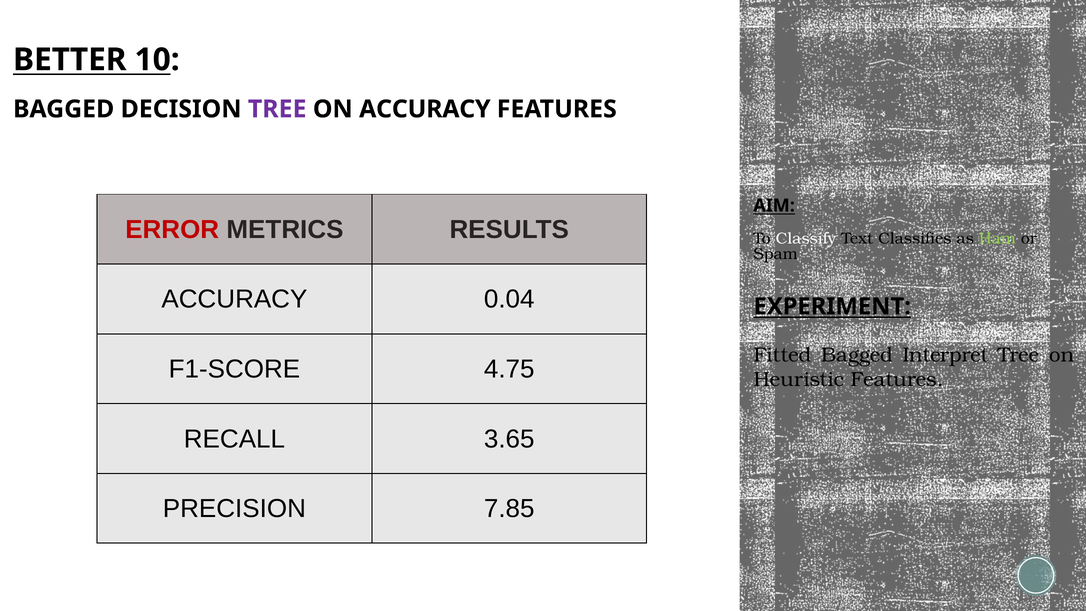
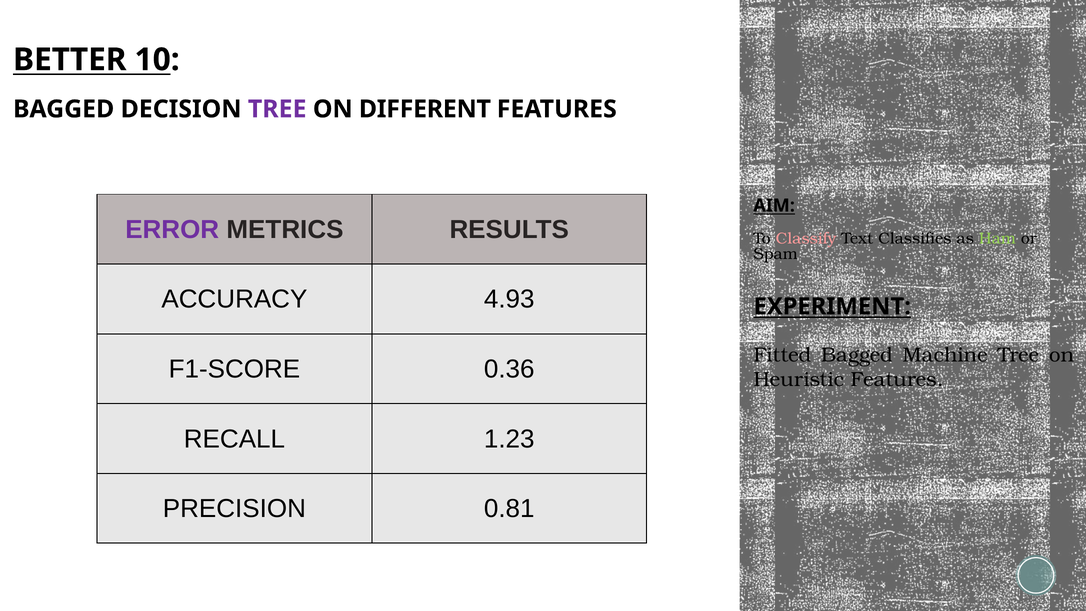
ON ACCURACY: ACCURACY -> DIFFERENT
ERROR colour: red -> purple
Classify colour: white -> pink
0.04: 0.04 -> 4.93
Interpret: Interpret -> Machine
4.75: 4.75 -> 0.36
3.65: 3.65 -> 1.23
7.85: 7.85 -> 0.81
